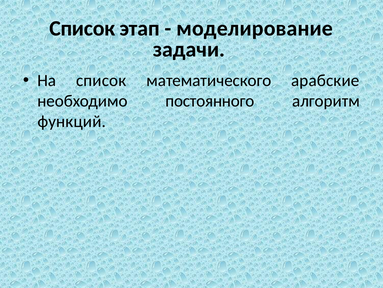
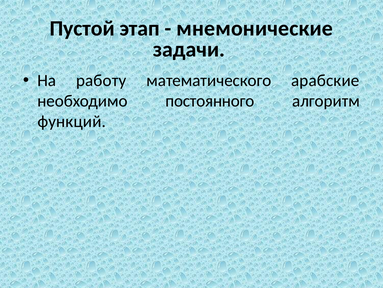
Список at (82, 28): Список -> Пустой
моделирование: моделирование -> мнемонические
На список: список -> работу
